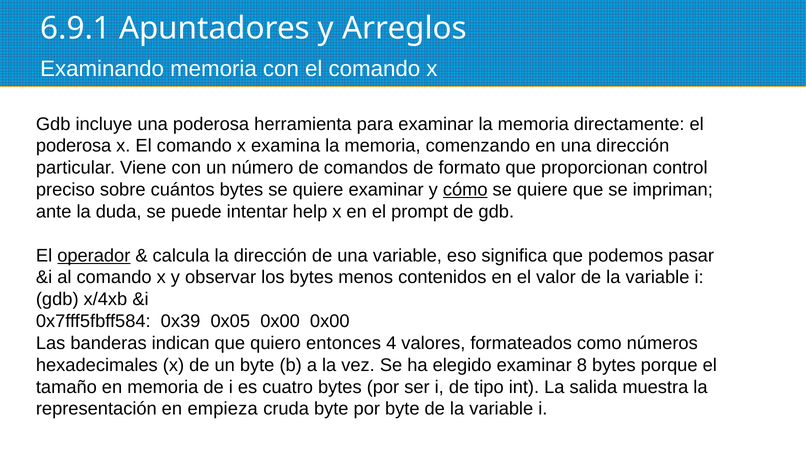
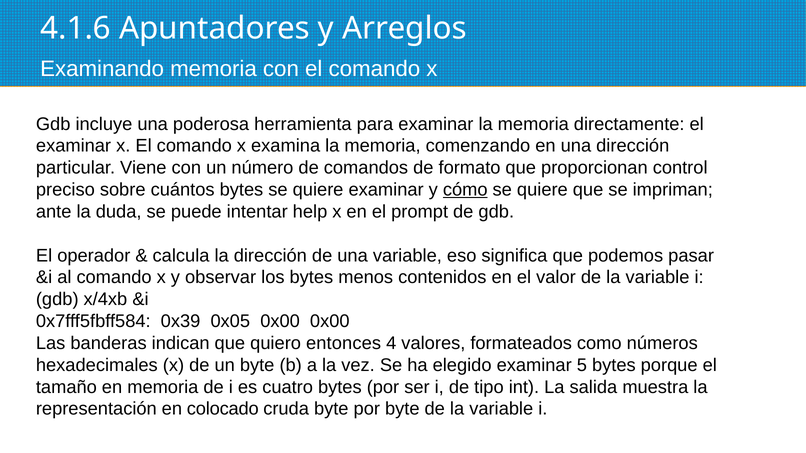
6.9.1: 6.9.1 -> 4.1.6
poderosa at (74, 146): poderosa -> examinar
operador underline: present -> none
8: 8 -> 5
empieza: empieza -> colocado
